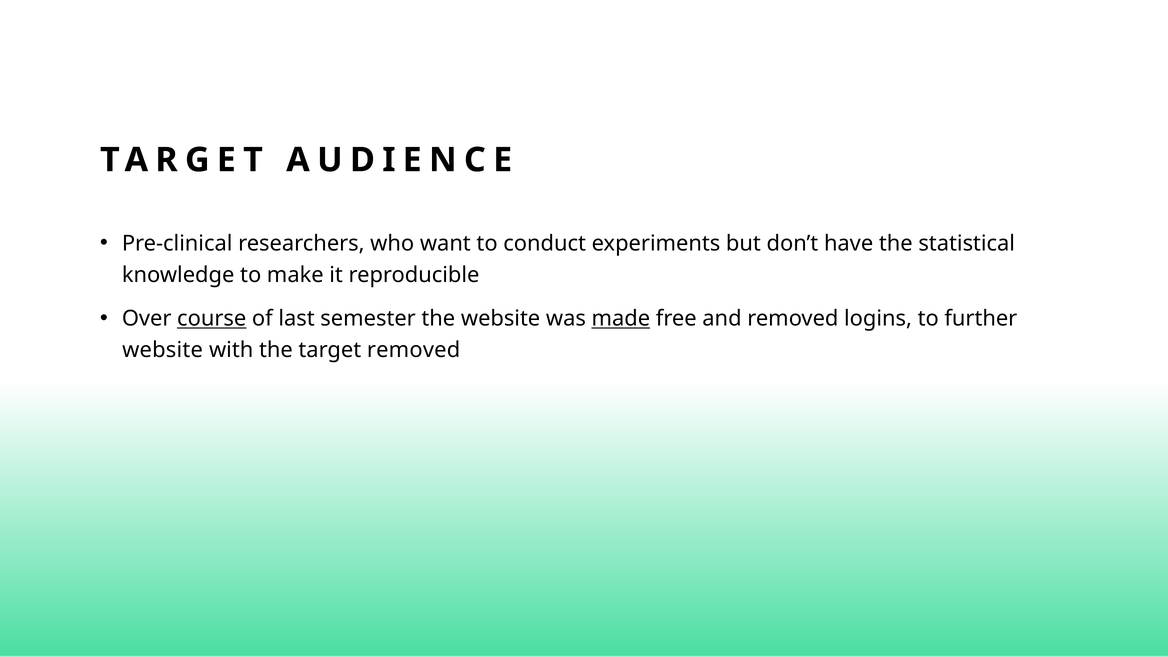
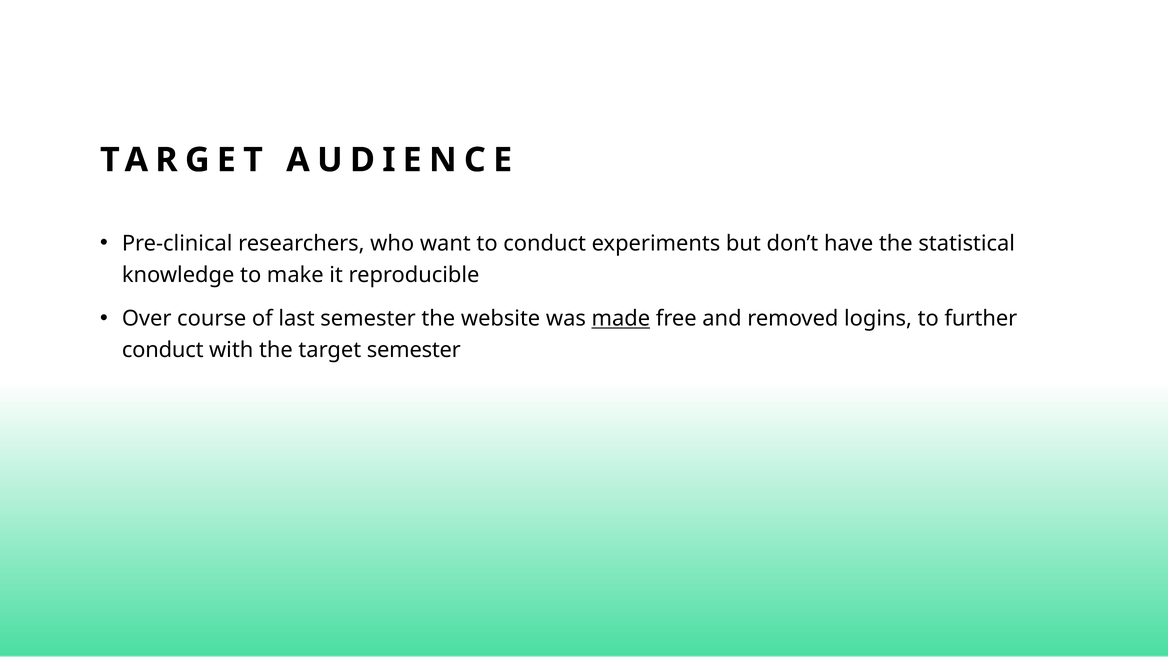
course underline: present -> none
website at (163, 350): website -> conduct
target removed: removed -> semester
